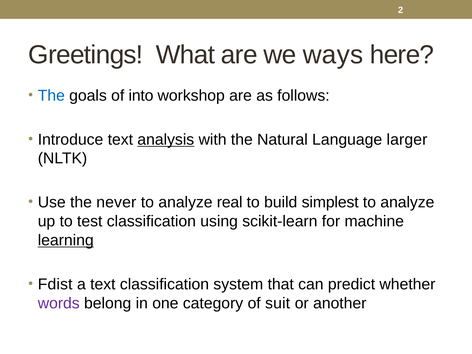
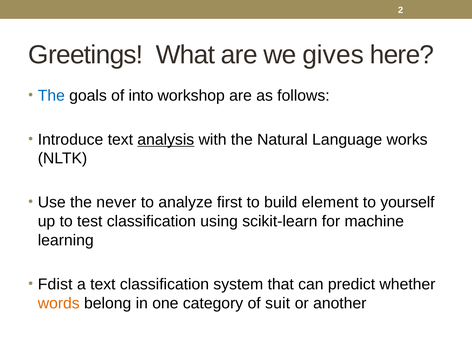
ways: ways -> gives
larger: larger -> works
real: real -> first
simplest: simplest -> element
analyze at (407, 202): analyze -> yourself
learning underline: present -> none
words colour: purple -> orange
